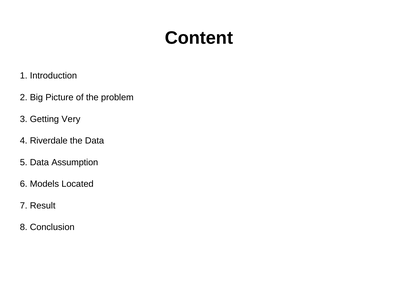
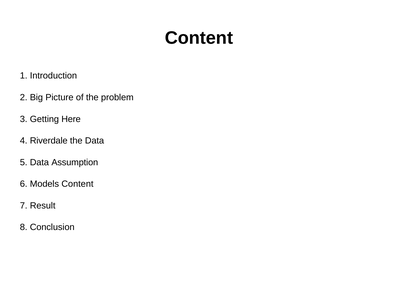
Very: Very -> Here
Models Located: Located -> Content
